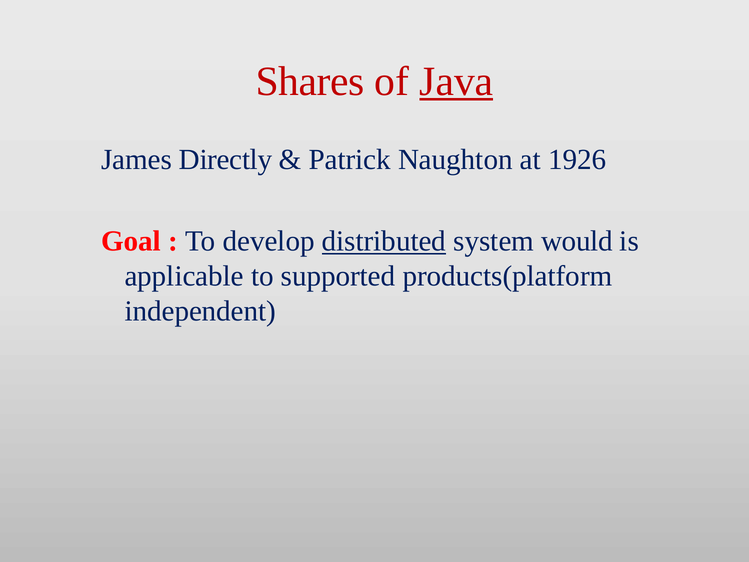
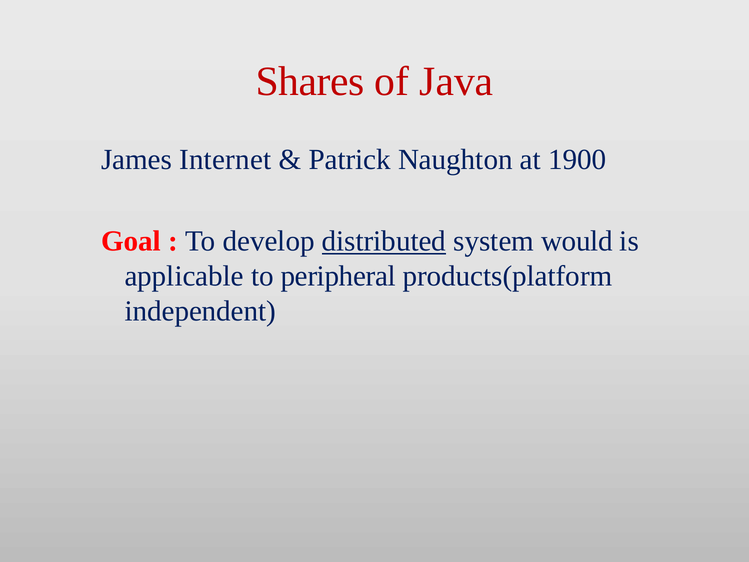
Java underline: present -> none
Directly: Directly -> Internet
1926: 1926 -> 1900
supported: supported -> peripheral
